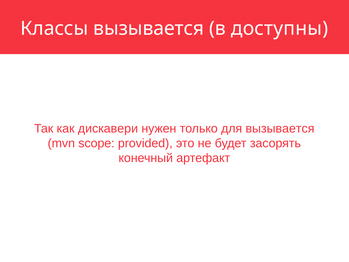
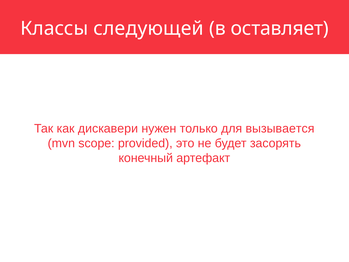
Классы вызывается: вызывается -> следующей
доступны: доступны -> оставляет
